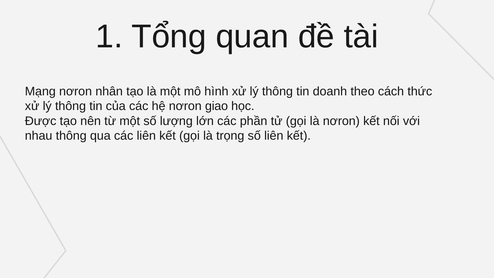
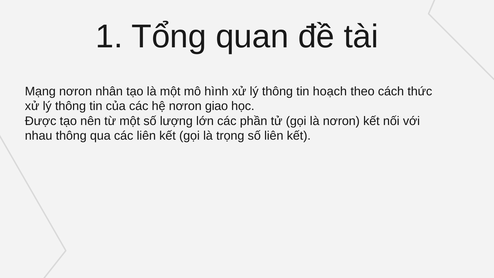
doanh: doanh -> hoạch
